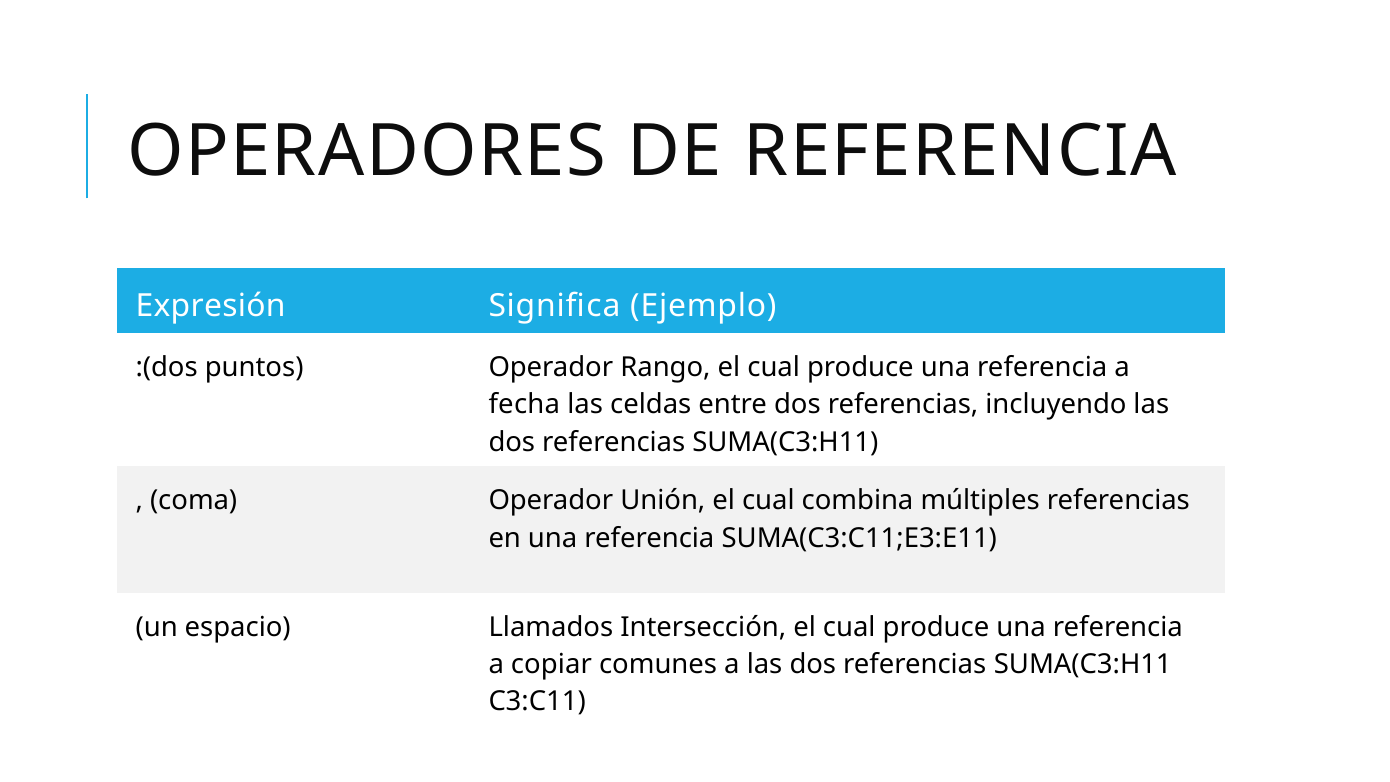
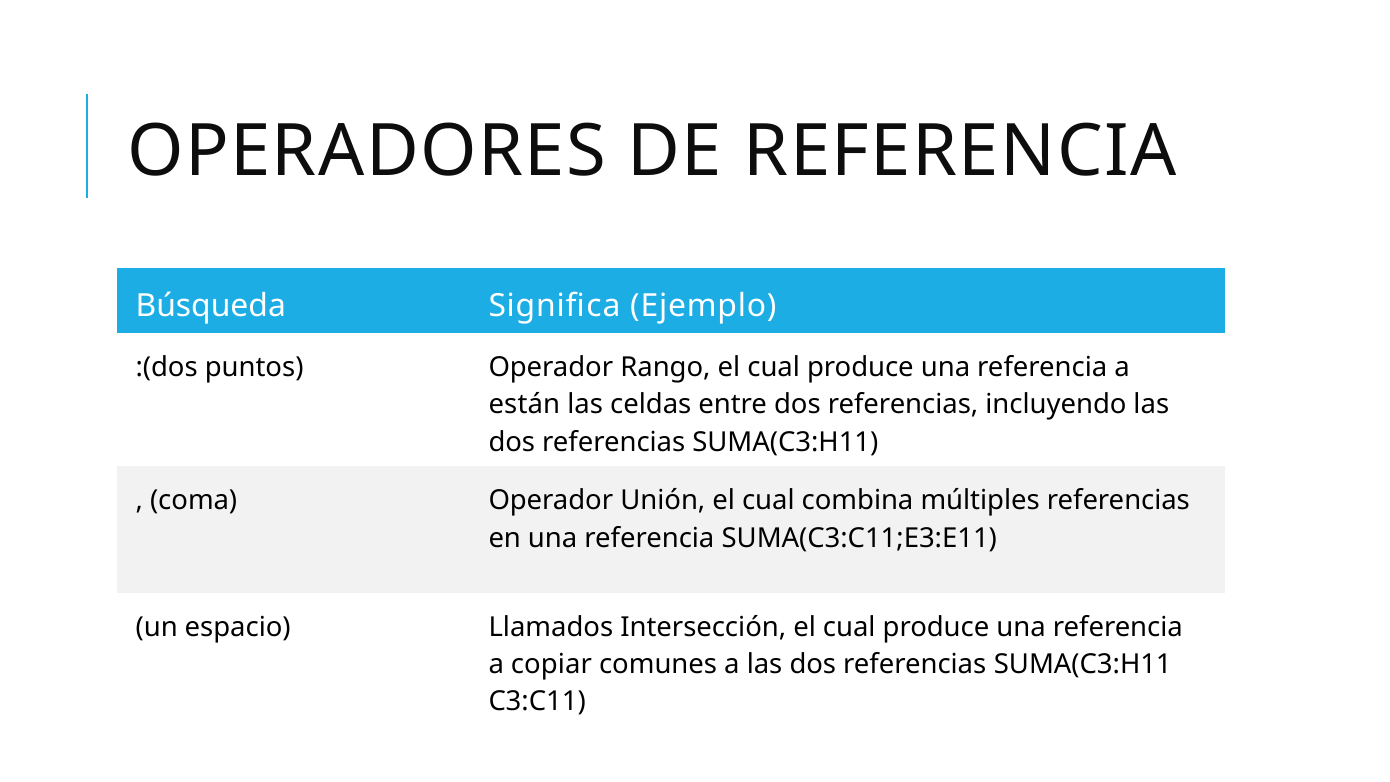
Expresión: Expresión -> Búsqueda
fecha: fecha -> están
